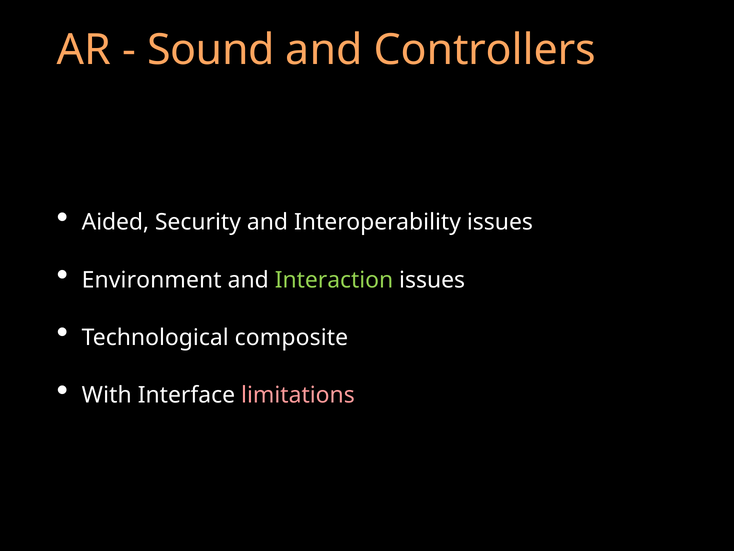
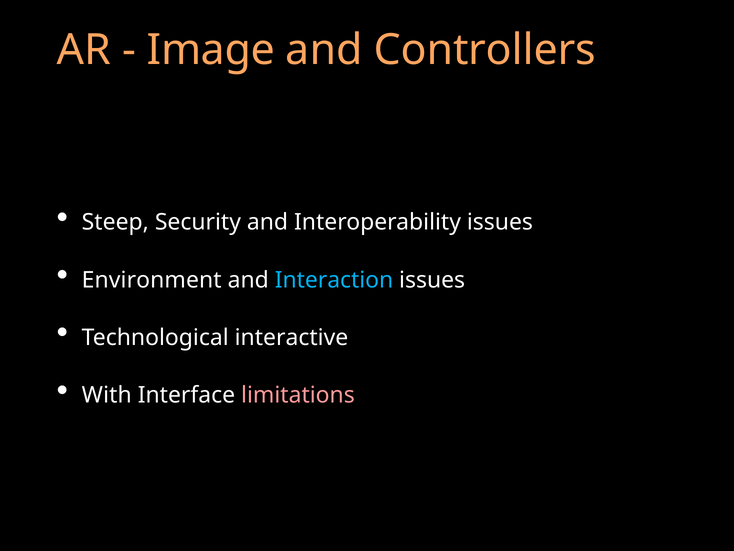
Sound: Sound -> Image
Aided: Aided -> Steep
Interaction colour: light green -> light blue
composite: composite -> interactive
